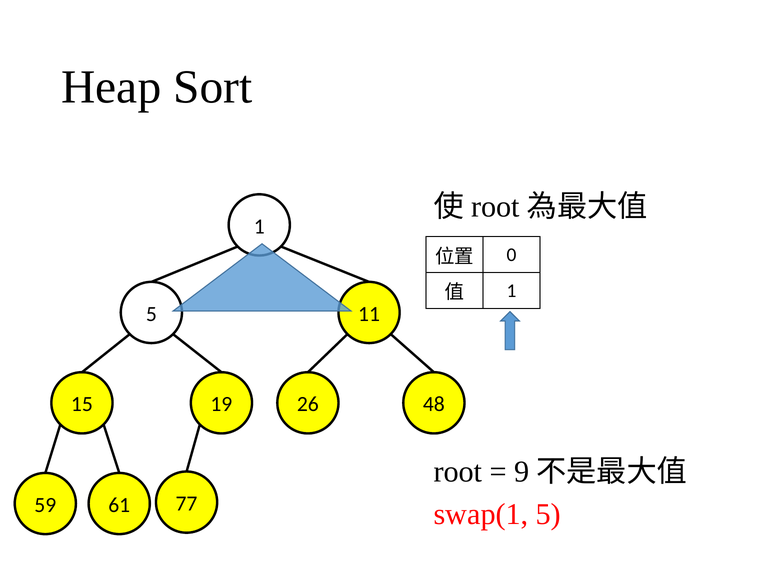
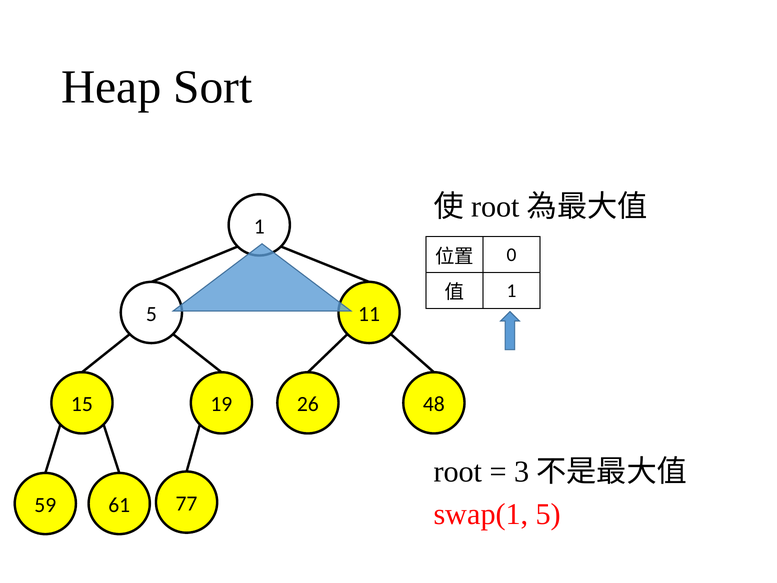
9: 9 -> 3
